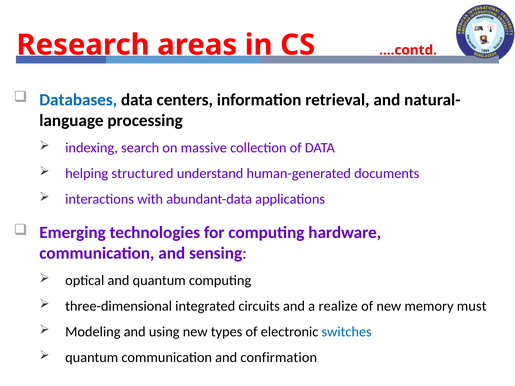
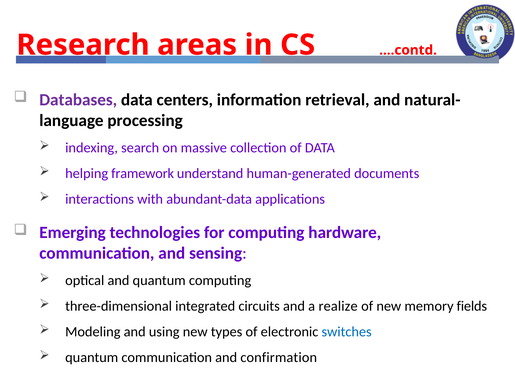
Databases colour: blue -> purple
structured: structured -> framework
must: must -> fields
